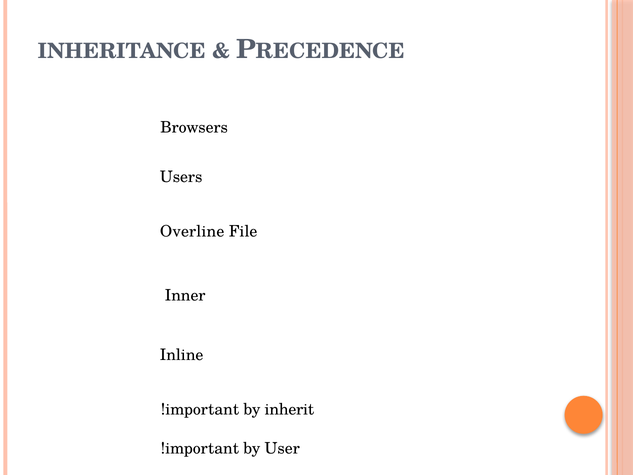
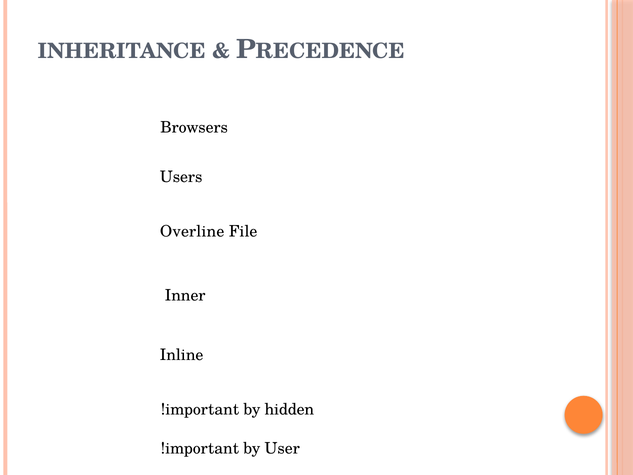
inherit: inherit -> hidden
